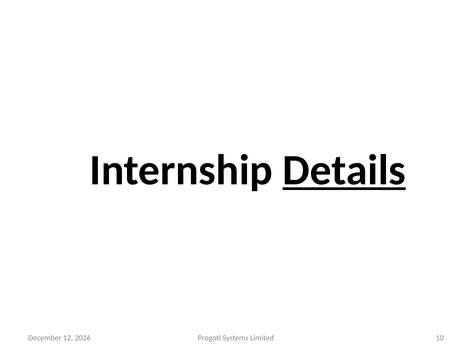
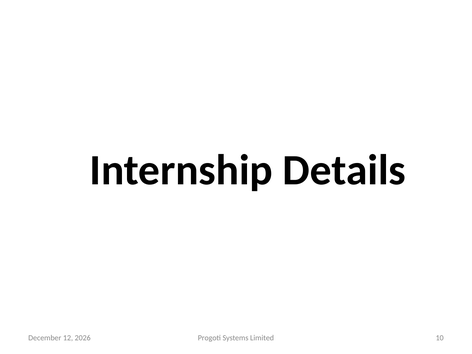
Details underline: present -> none
